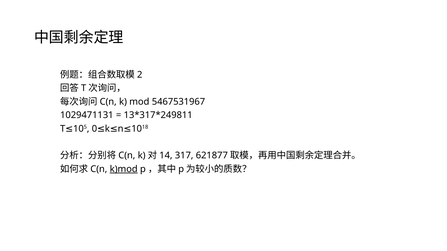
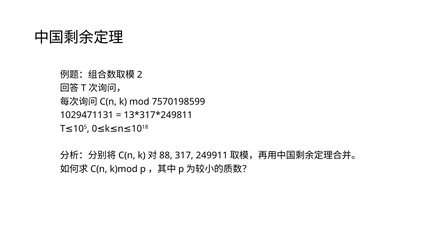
5467531967: 5467531967 -> 7570198599
14: 14 -> 88
621877: 621877 -> 249911
k)mod underline: present -> none
